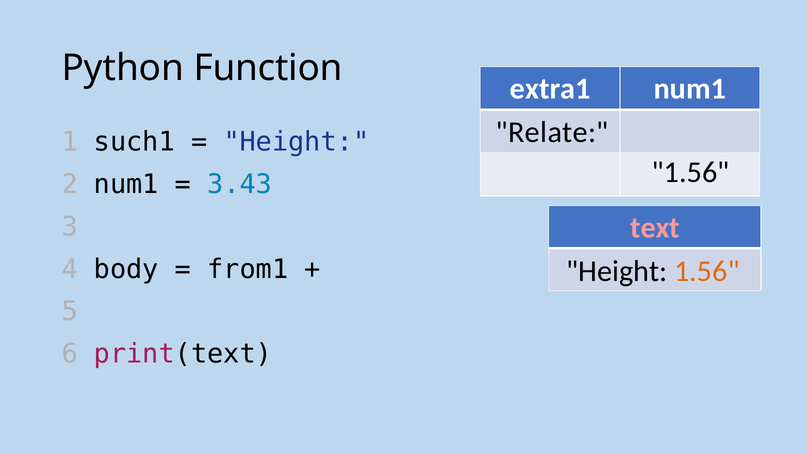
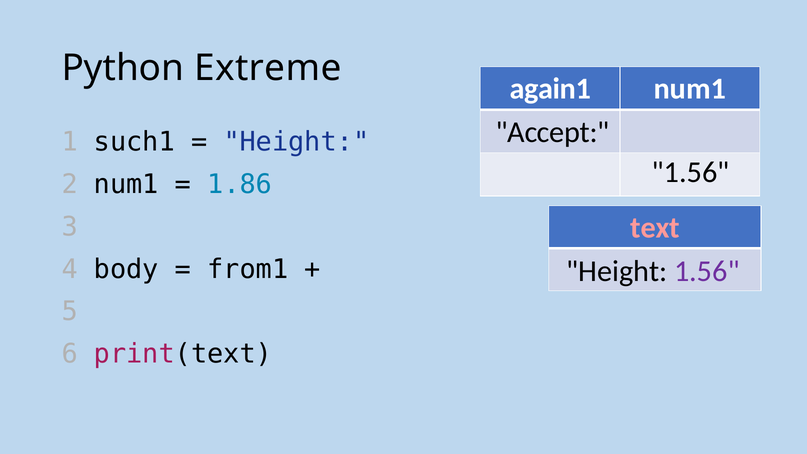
Function: Function -> Extreme
extra1: extra1 -> again1
Relate: Relate -> Accept
3.43: 3.43 -> 1.86
1.56 at (707, 271) colour: orange -> purple
